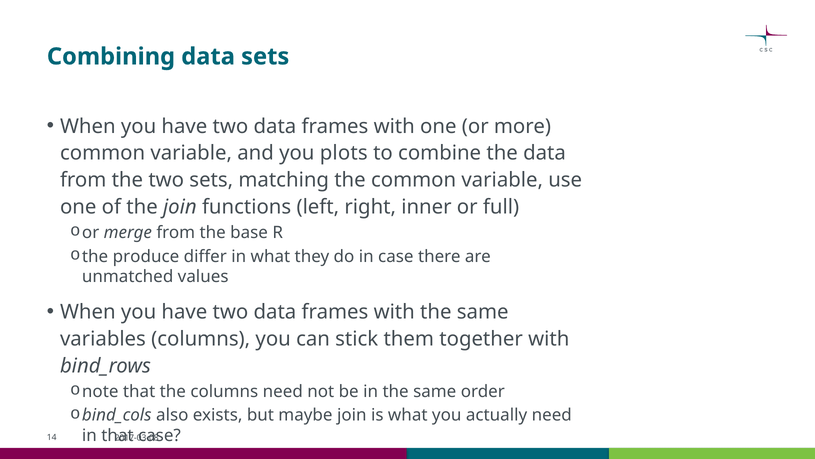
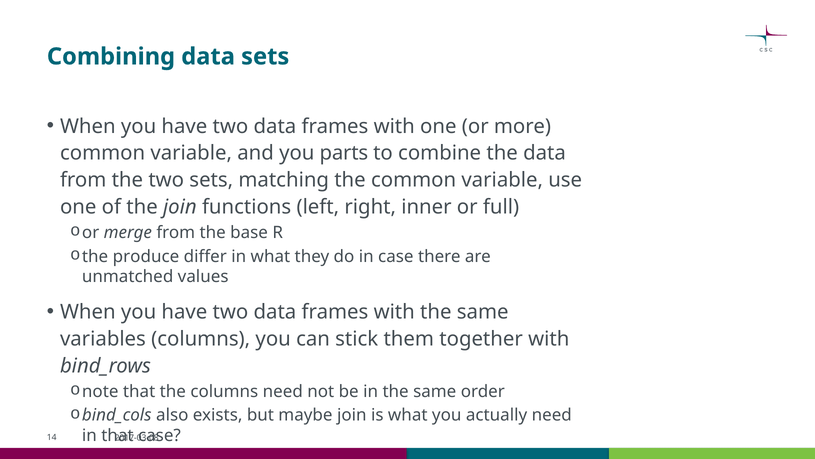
plots: plots -> parts
